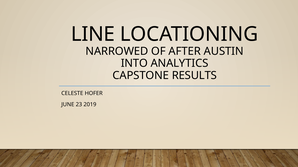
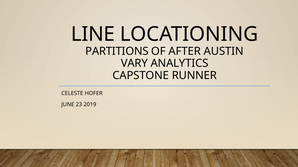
NARROWED: NARROWED -> PARTITIONS
INTO: INTO -> VARY
RESULTS: RESULTS -> RUNNER
